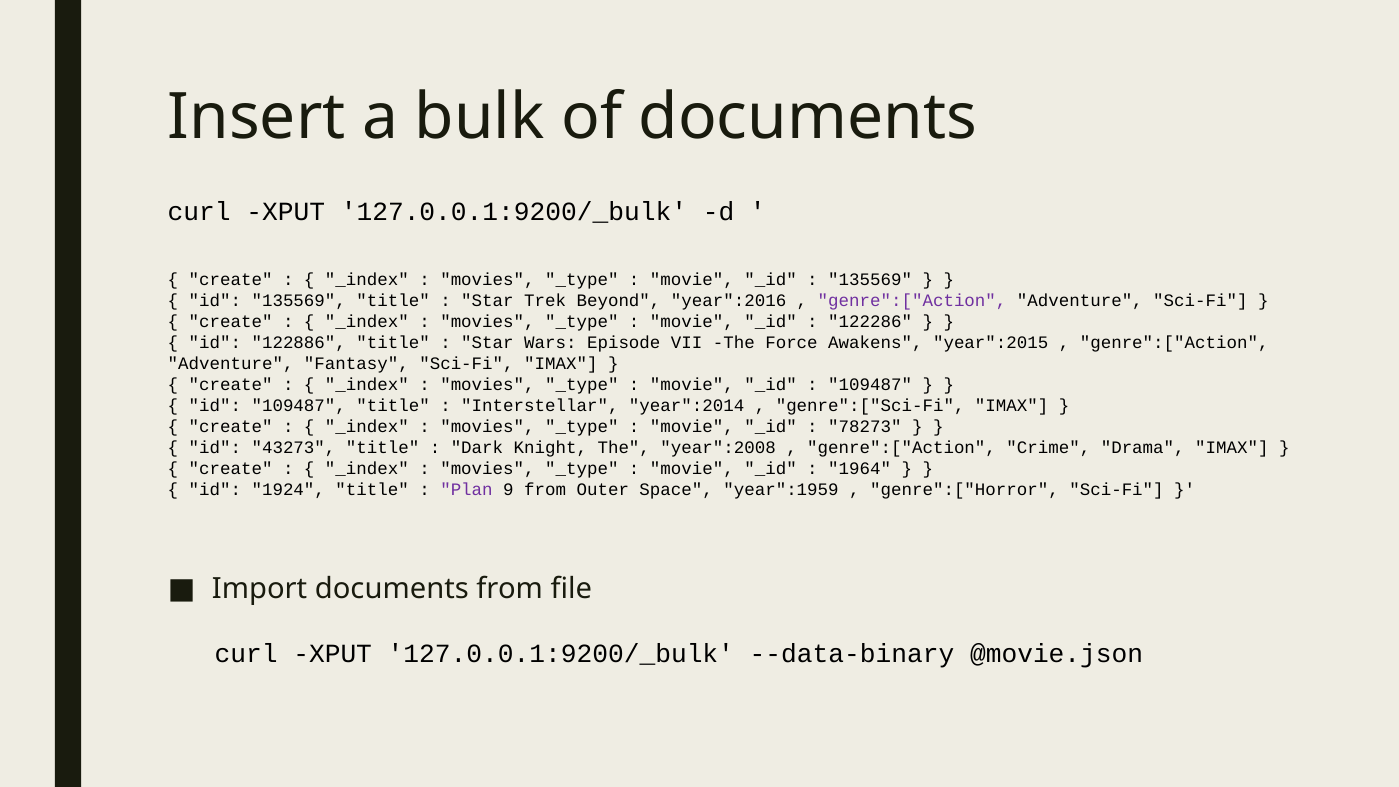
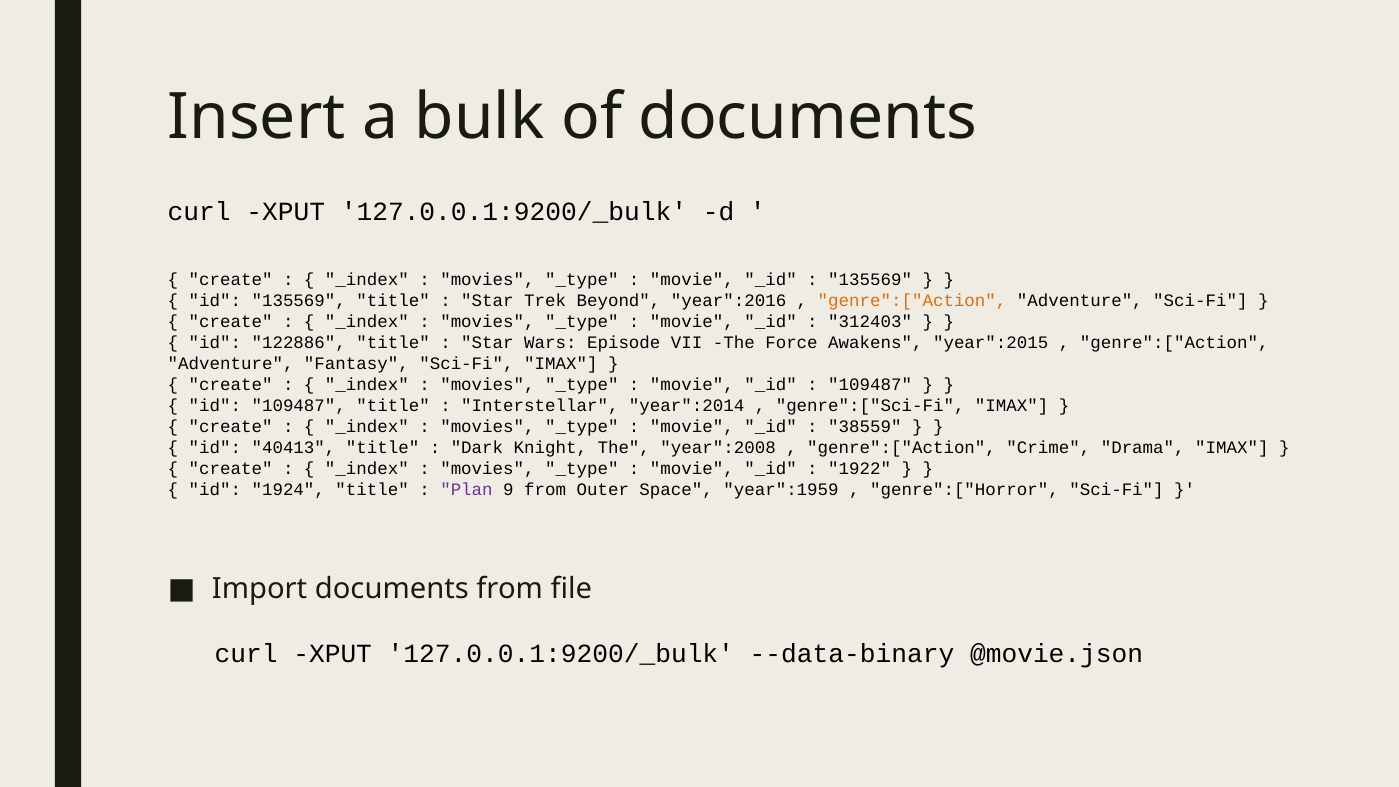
genre":["Action at (912, 301) colour: purple -> orange
122286: 122286 -> 312403
78273: 78273 -> 38559
43273: 43273 -> 40413
1964: 1964 -> 1922
